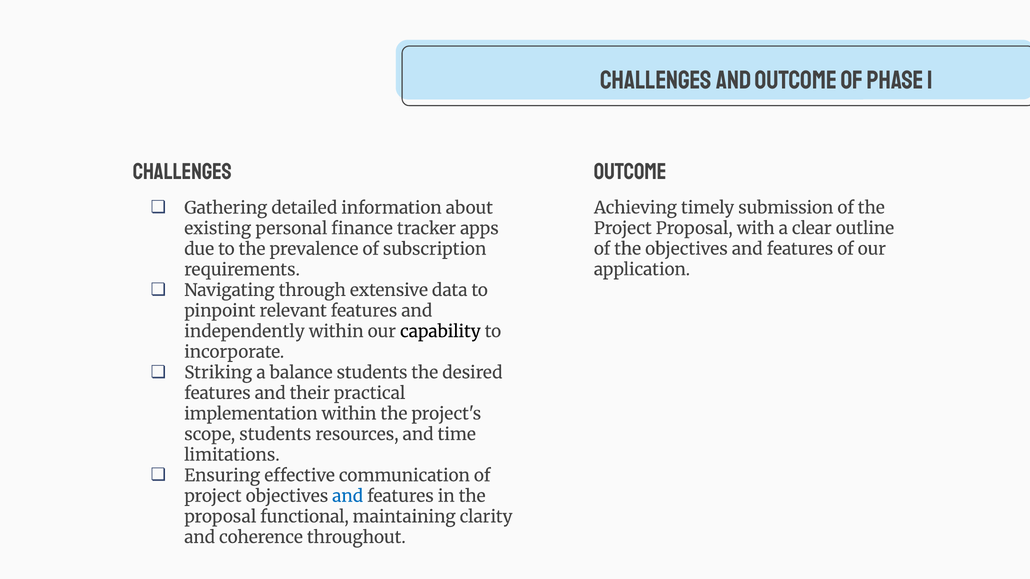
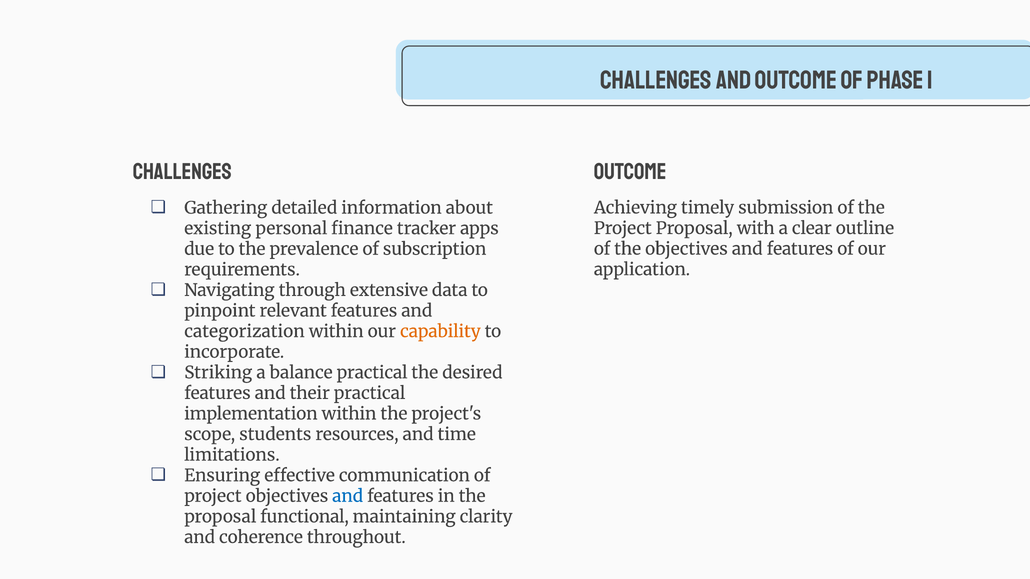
independently: independently -> categorization
capability colour: black -> orange
balance students: students -> practical
